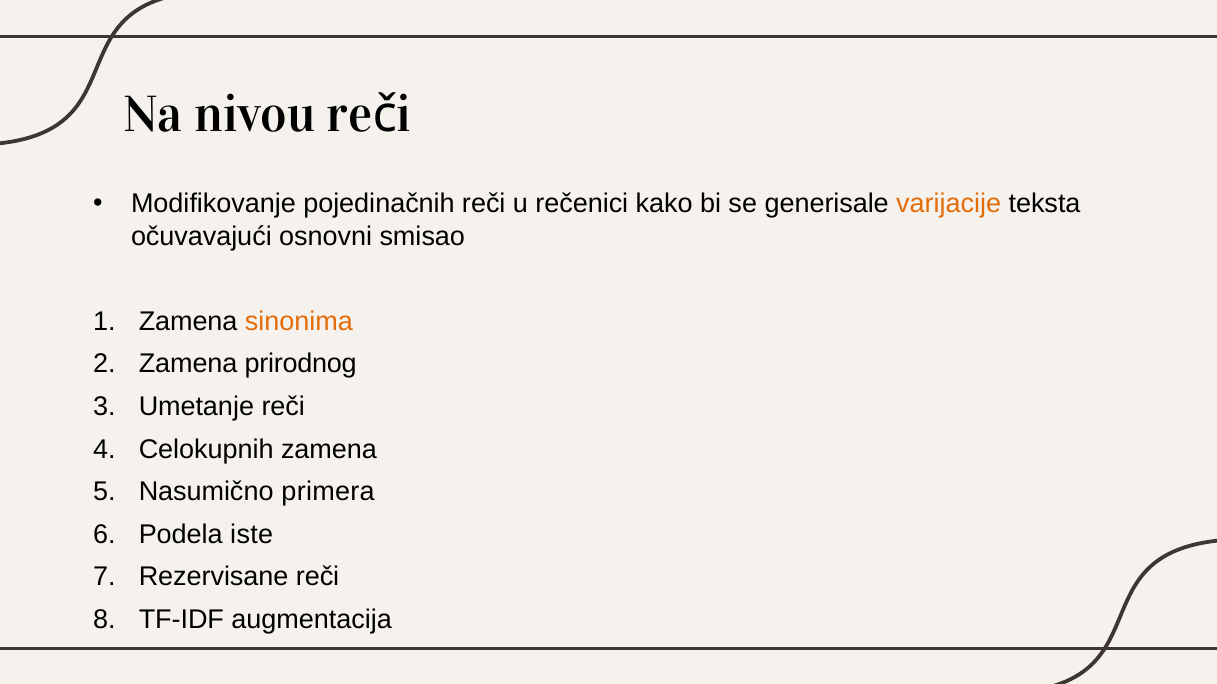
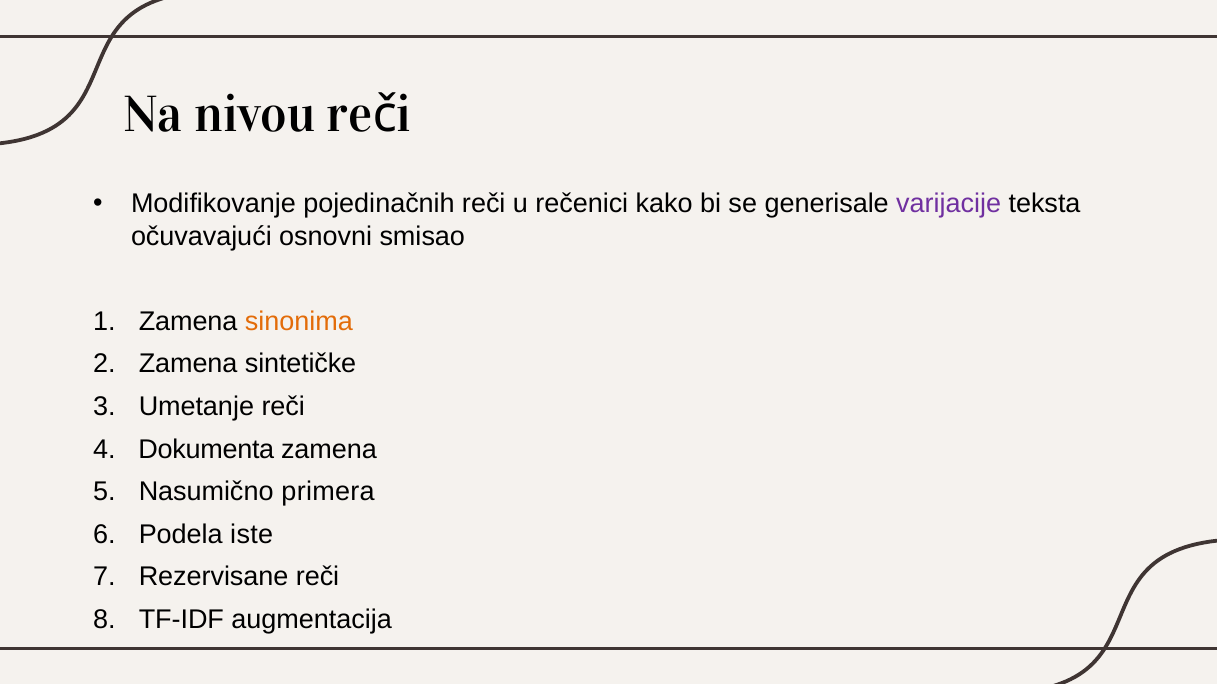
varijacije colour: orange -> purple
prirodnog: prirodnog -> sintetičke
Celokupnih: Celokupnih -> Dokumenta
